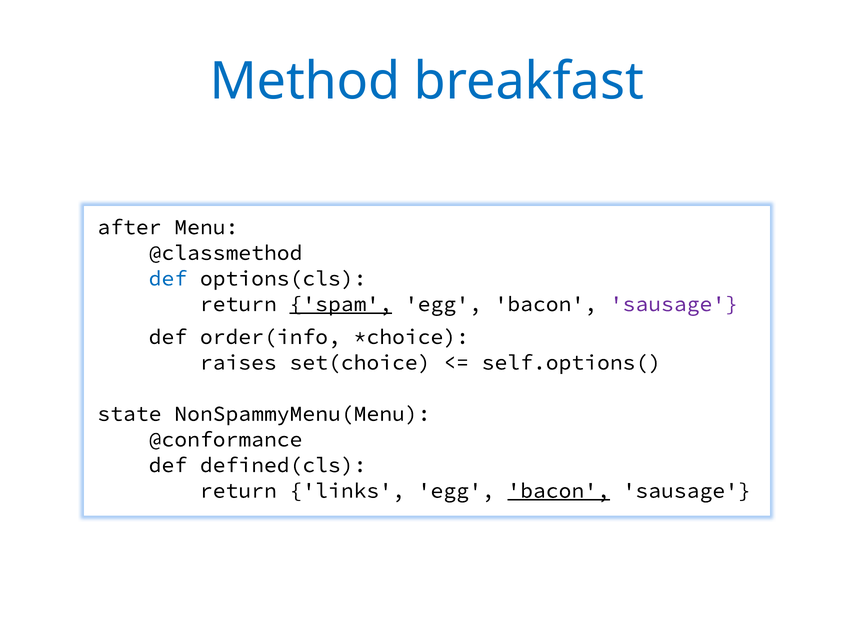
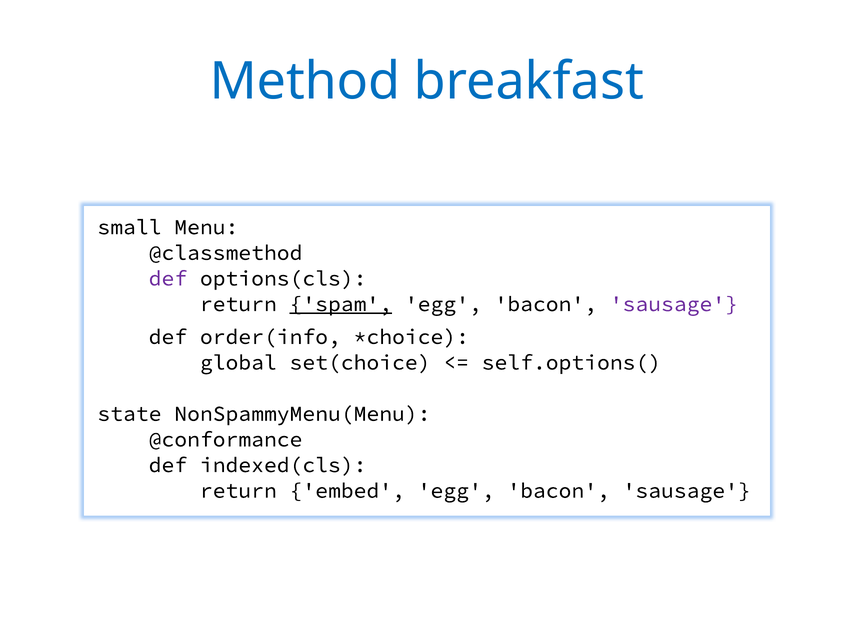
after: after -> small
def at (168, 278) colour: blue -> purple
raises: raises -> global
defined(cls: defined(cls -> indexed(cls
links: links -> embed
bacon at (559, 490) underline: present -> none
